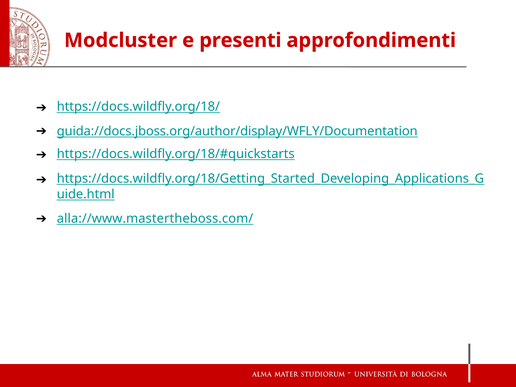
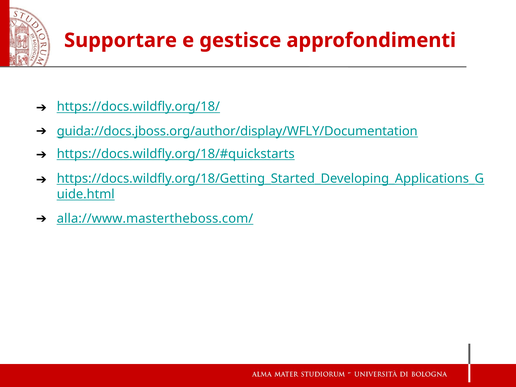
Modcluster: Modcluster -> Supportare
presenti: presenti -> gestisce
